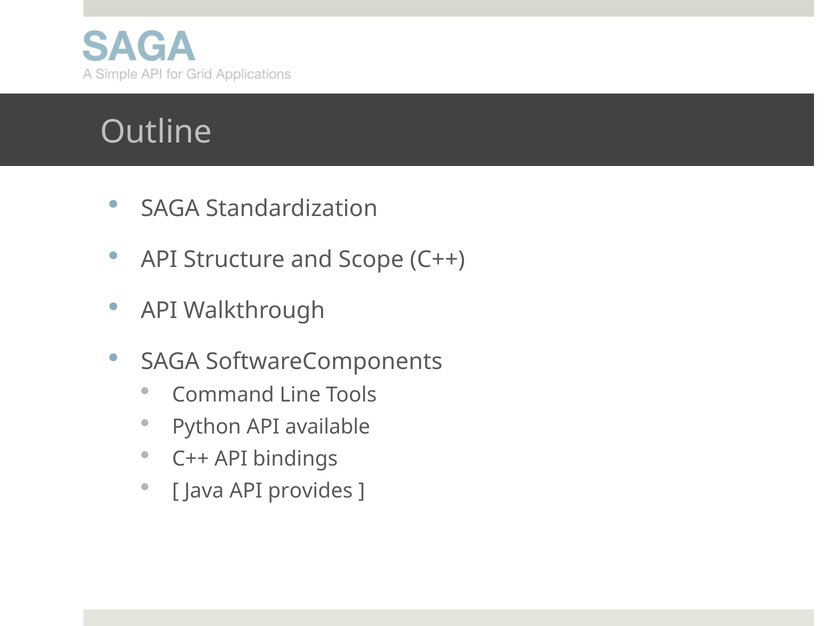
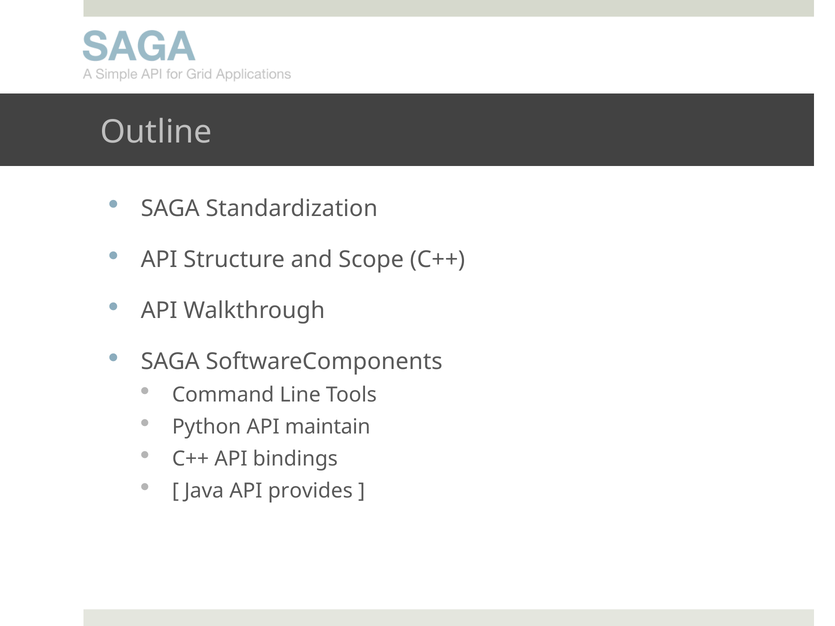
available: available -> maintain
